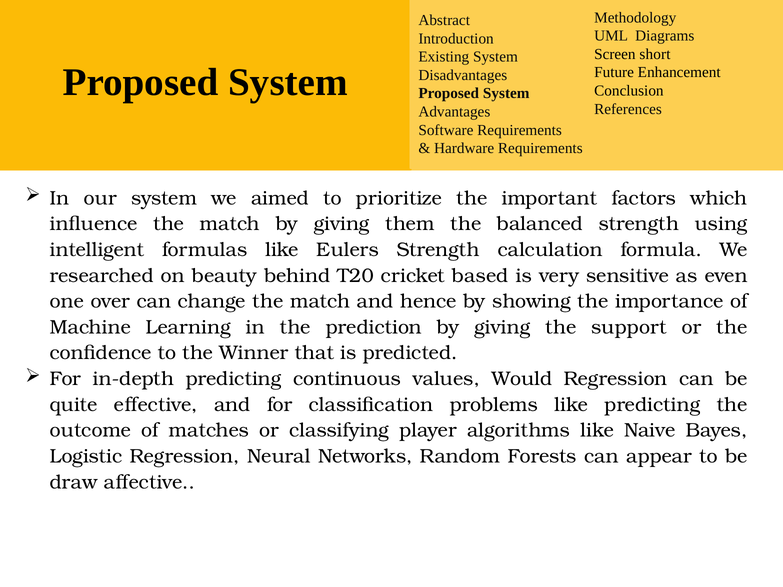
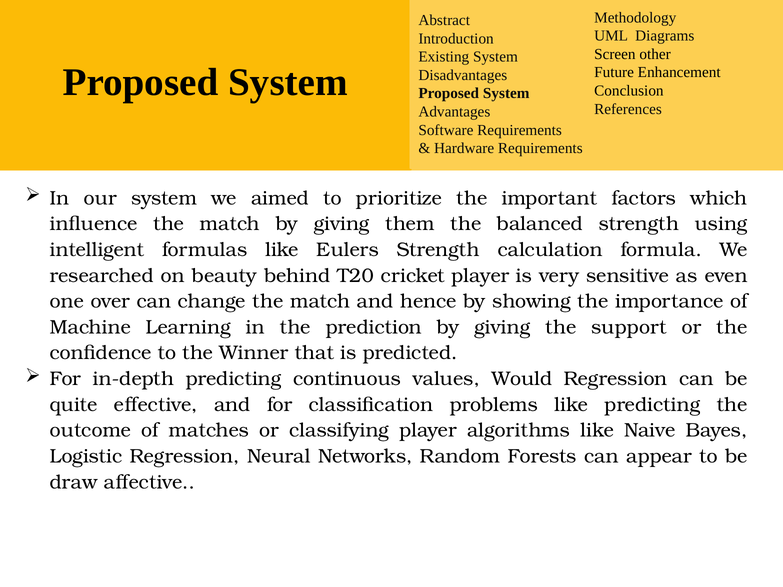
short: short -> other
cricket based: based -> player
